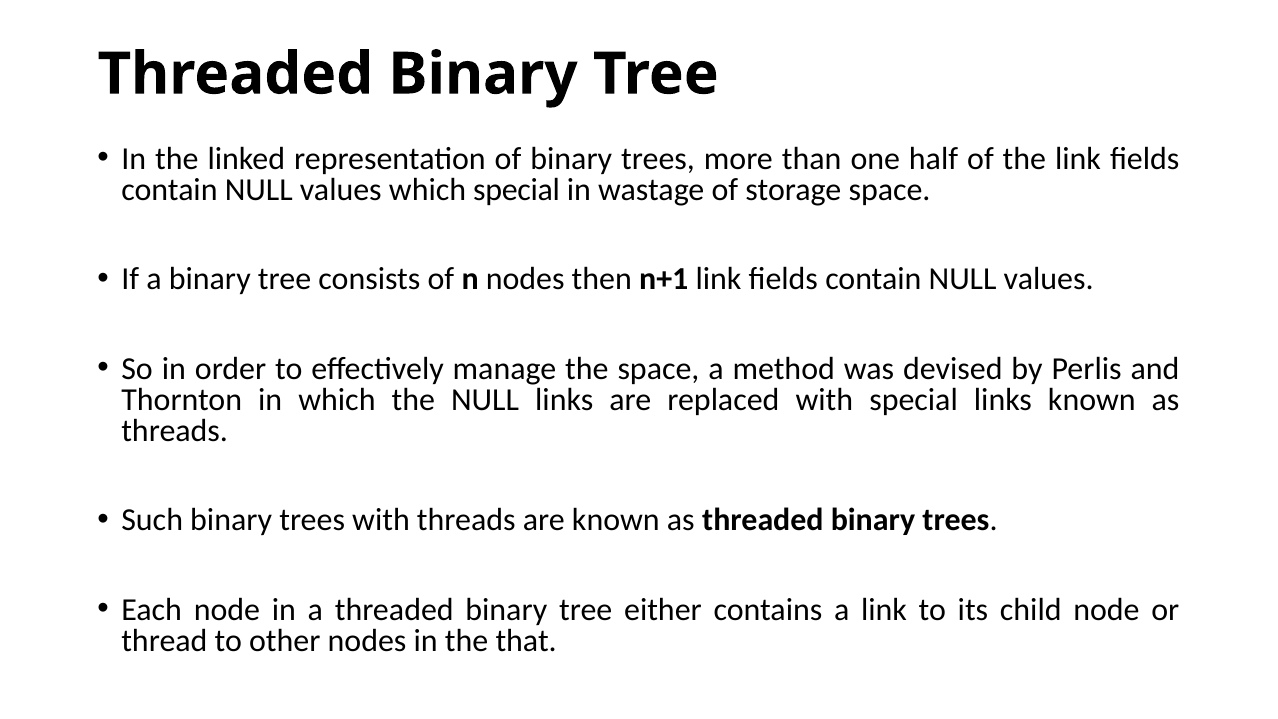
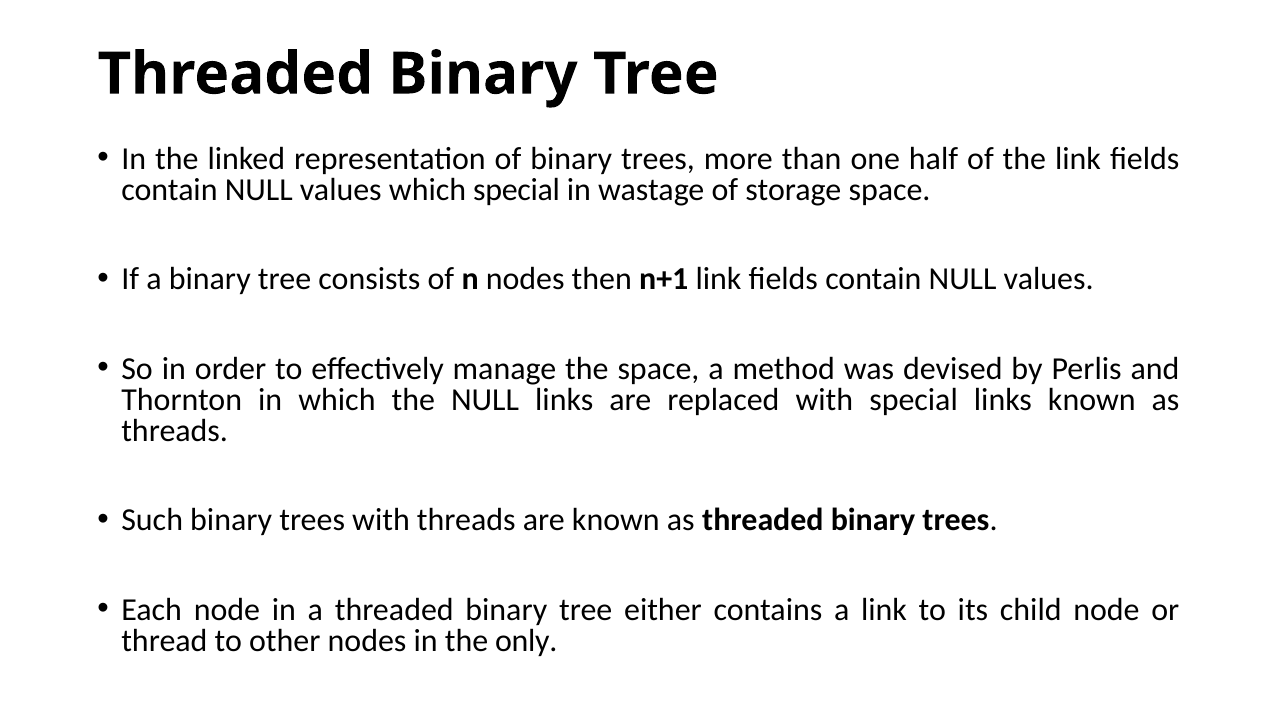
that: that -> only
